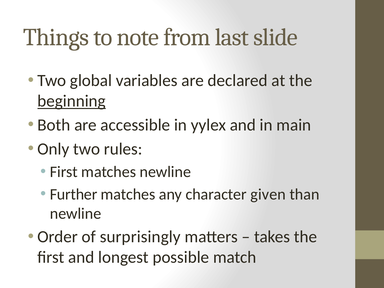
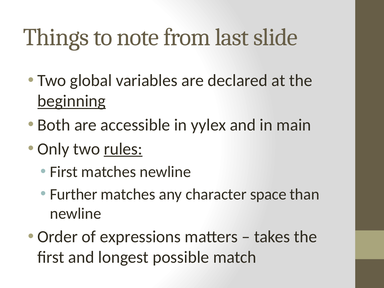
rules underline: none -> present
given: given -> space
surprisingly: surprisingly -> expressions
